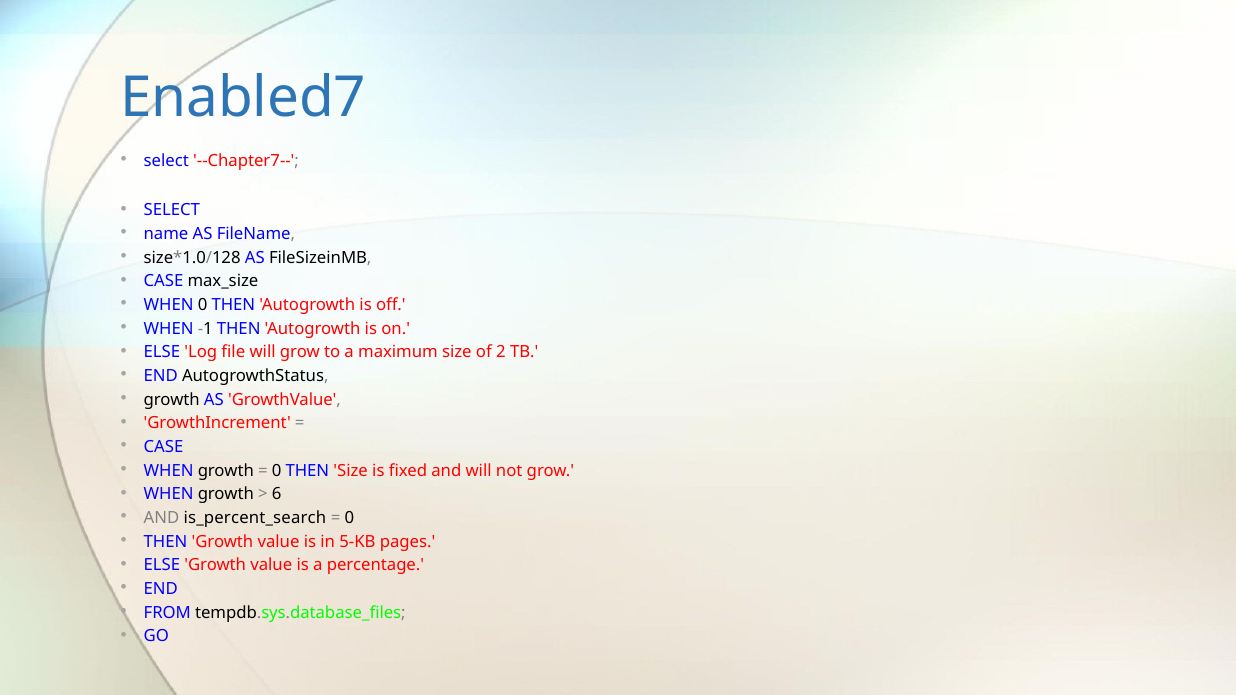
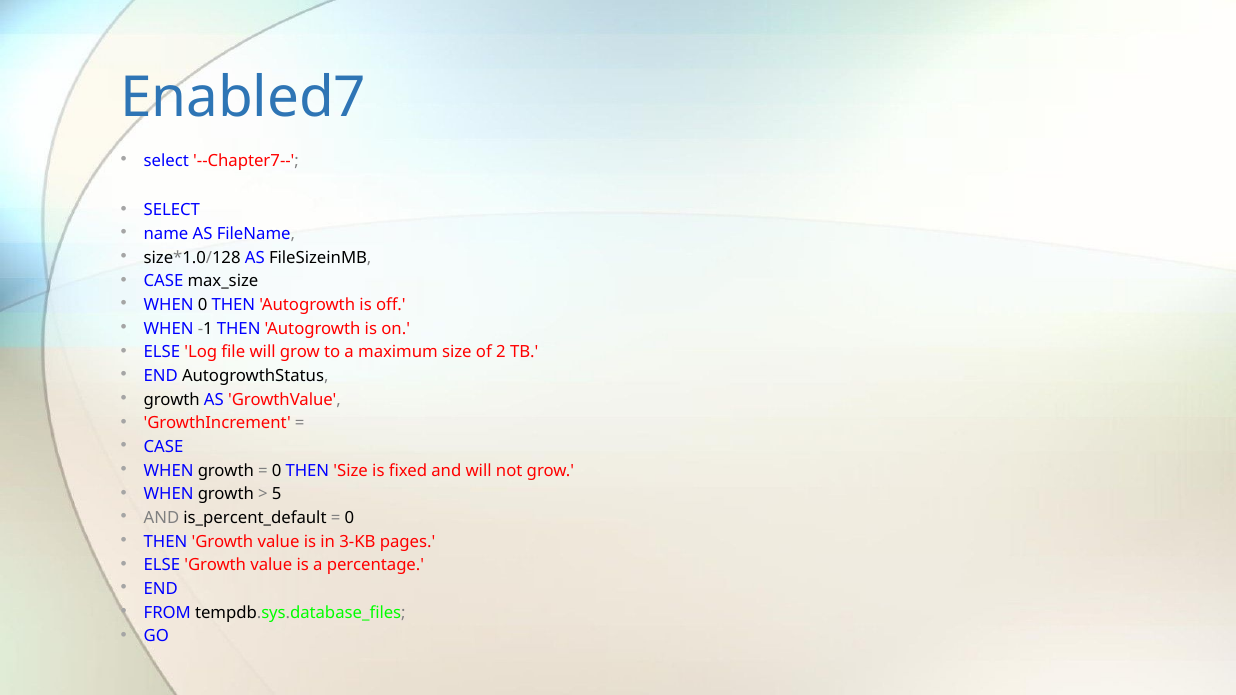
6: 6 -> 5
is_percent_search: is_percent_search -> is_percent_default
5-KB: 5-KB -> 3-KB
